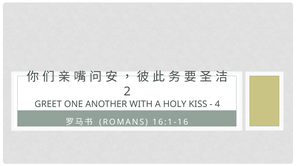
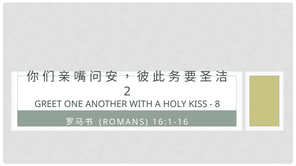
4: 4 -> 8
